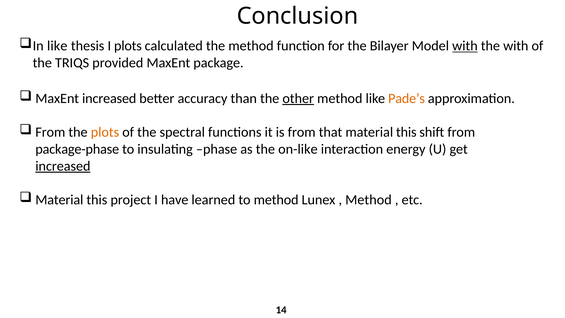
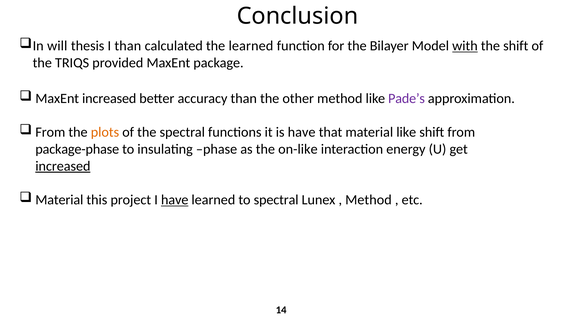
In like: like -> will
I plots: plots -> than
the method: method -> learned
the with: with -> shift
other underline: present -> none
Pade’s colour: orange -> purple
is from: from -> have
that material this: this -> like
have at (175, 200) underline: none -> present
to method: method -> spectral
